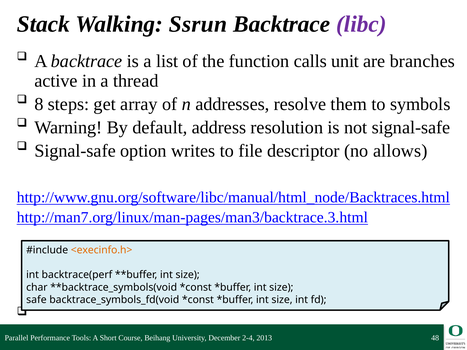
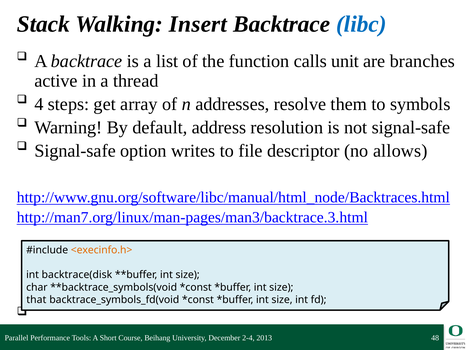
Ssrun: Ssrun -> Insert
libc colour: purple -> blue
8: 8 -> 4
backtrace(perf: backtrace(perf -> backtrace(disk
safe: safe -> that
